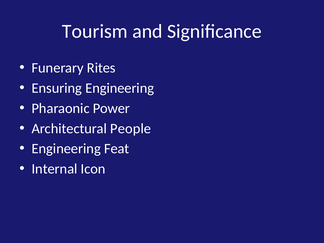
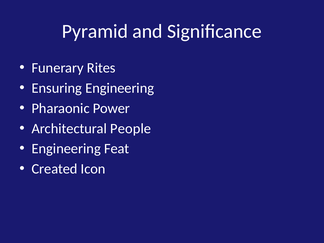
Tourism: Tourism -> Pyramid
Internal: Internal -> Created
